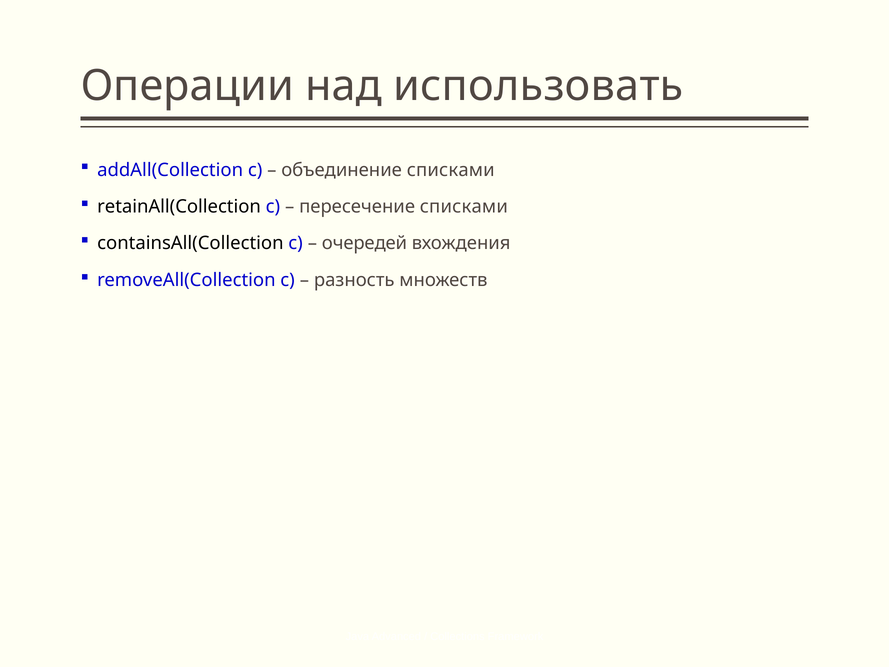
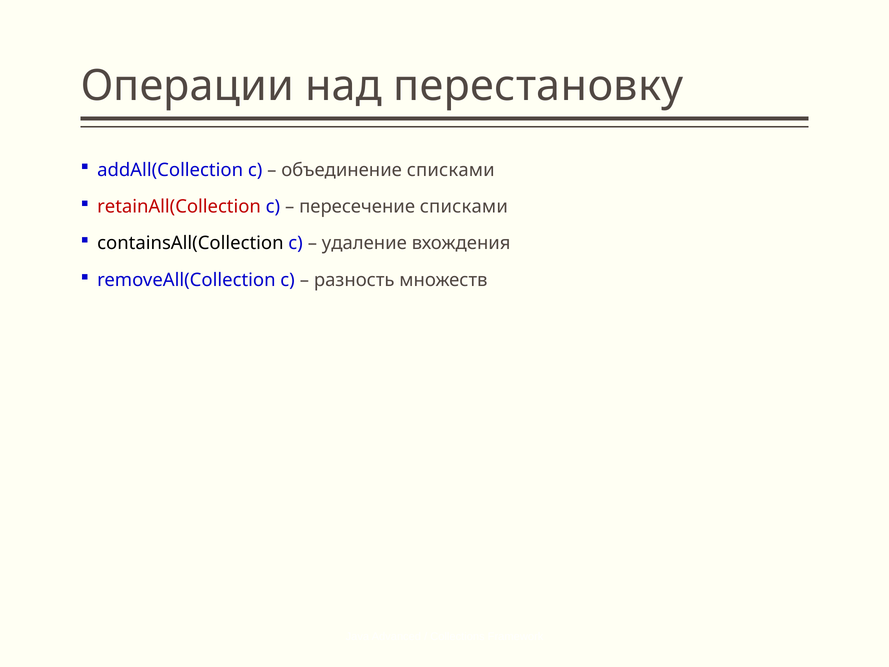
использовать: использовать -> перестановку
retainAll(Collection colour: black -> red
очередей: очередей -> удаление
